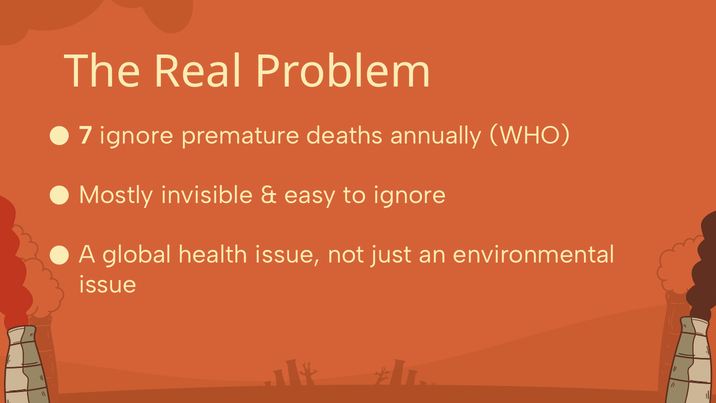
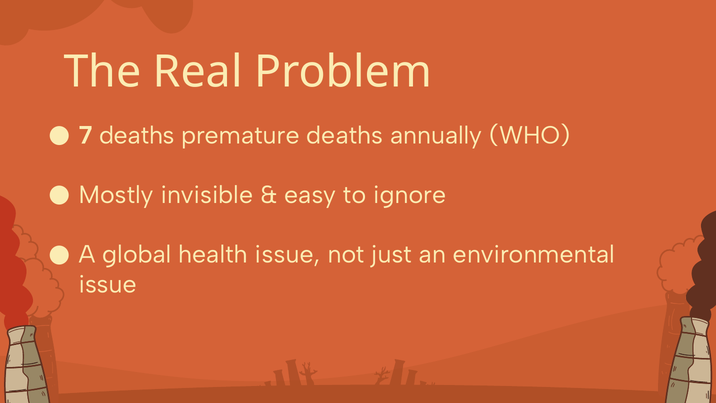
7 ignore: ignore -> deaths
